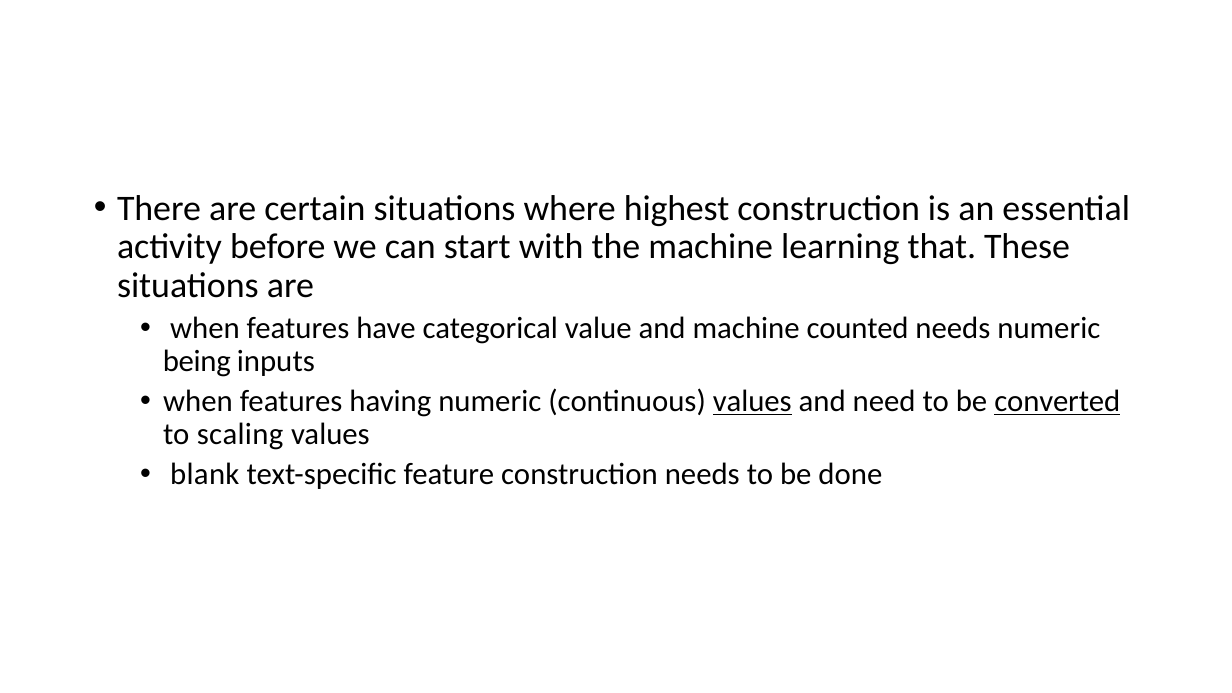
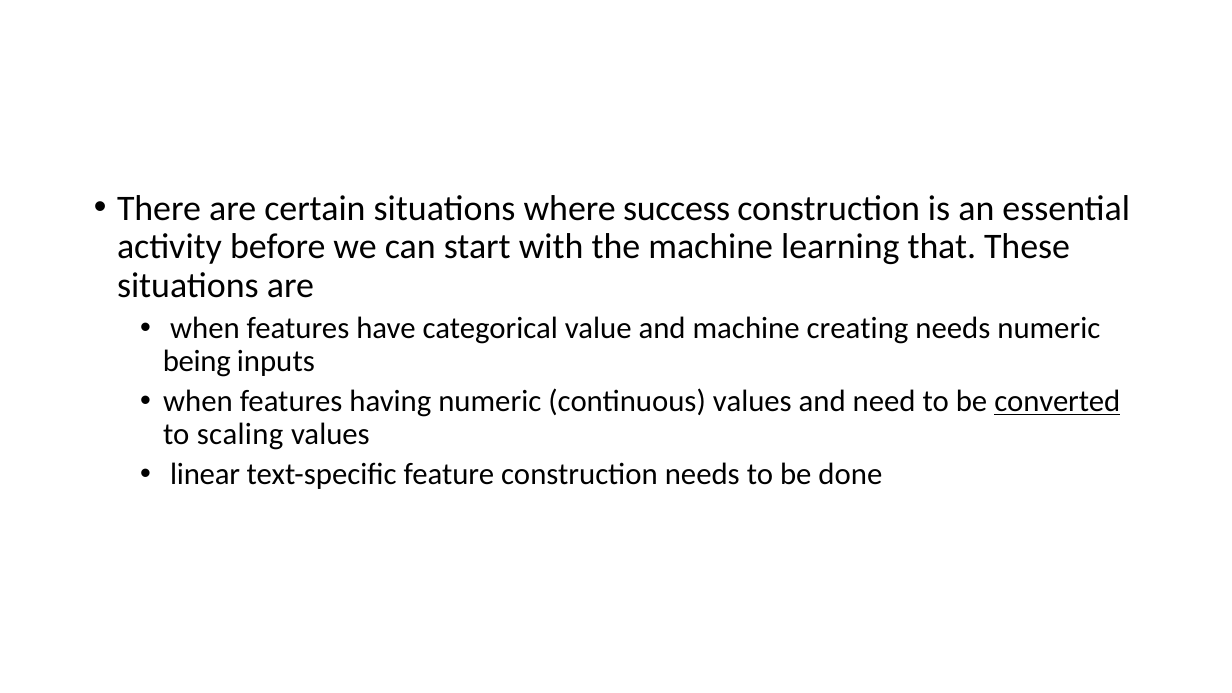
highest: highest -> success
counted: counted -> creating
values at (752, 401) underline: present -> none
blank: blank -> linear
